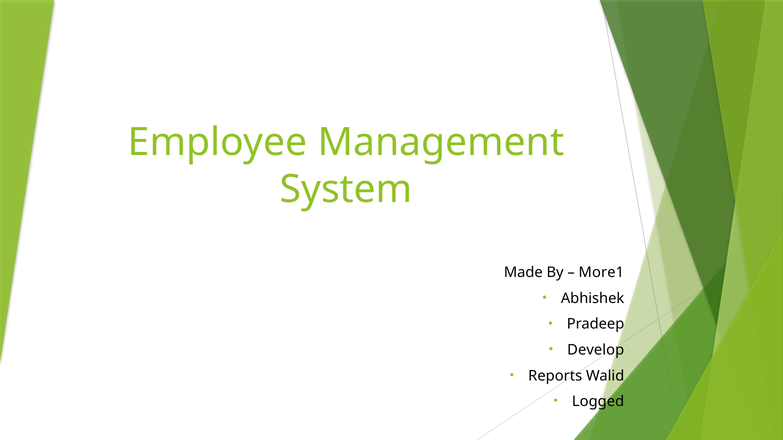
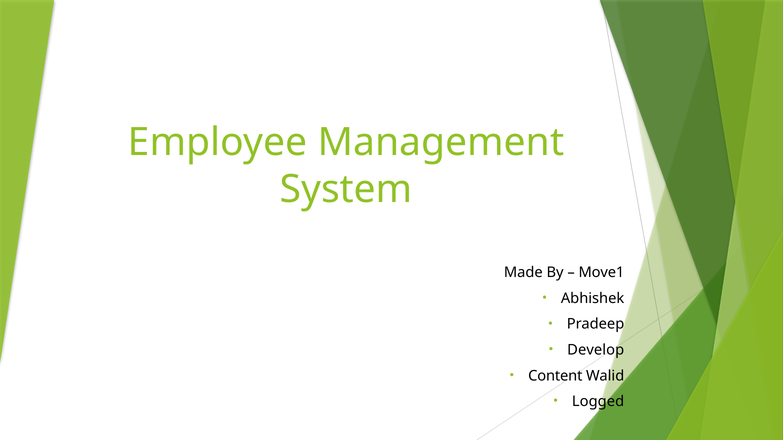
More1: More1 -> Move1
Reports: Reports -> Content
